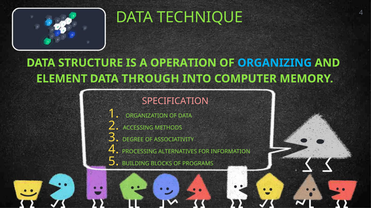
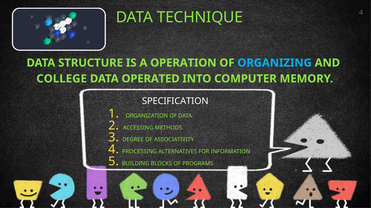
ELEMENT: ELEMENT -> COLLEGE
THROUGH: THROUGH -> OPERATED
SPECIFICATION colour: pink -> white
